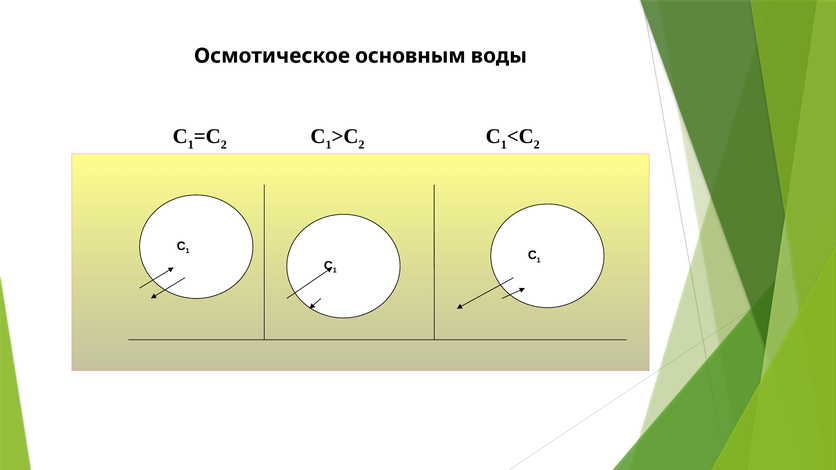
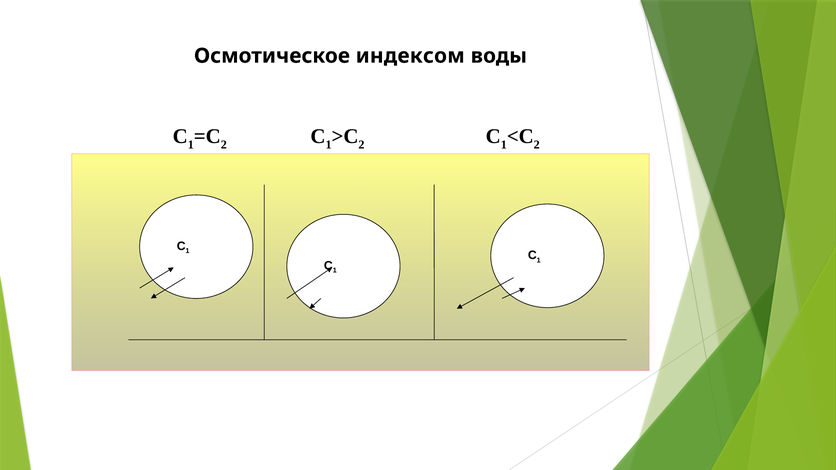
основным: основным -> индексом
